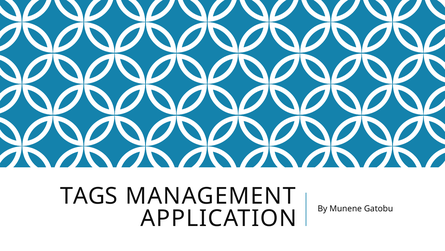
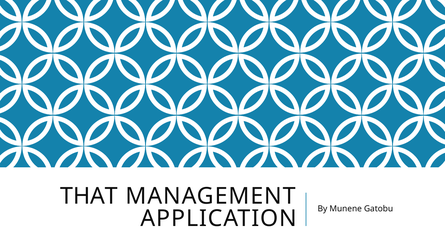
TAGS: TAGS -> THAT
